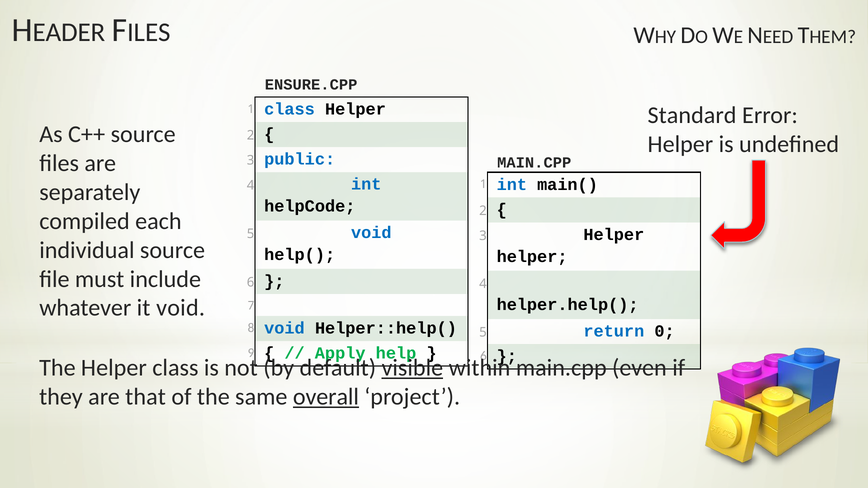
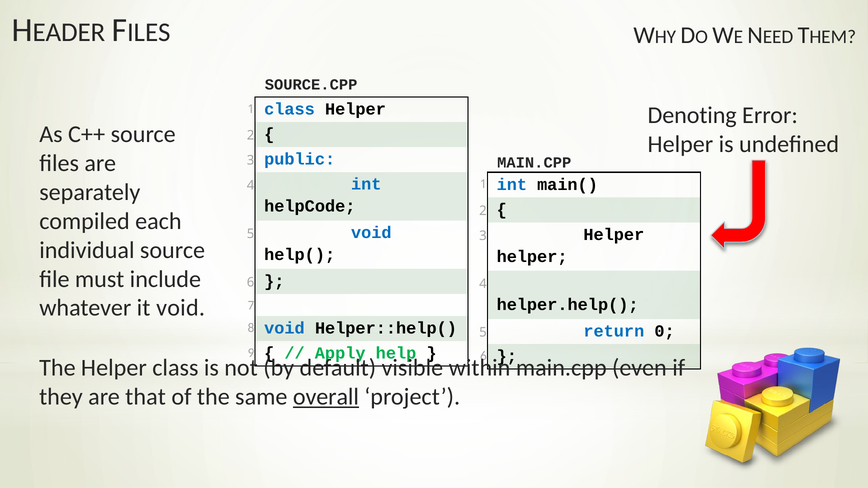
ENSURE.CPP: ENSURE.CPP -> SOURCE.CPP
Standard: Standard -> Denoting
visible underline: present -> none
